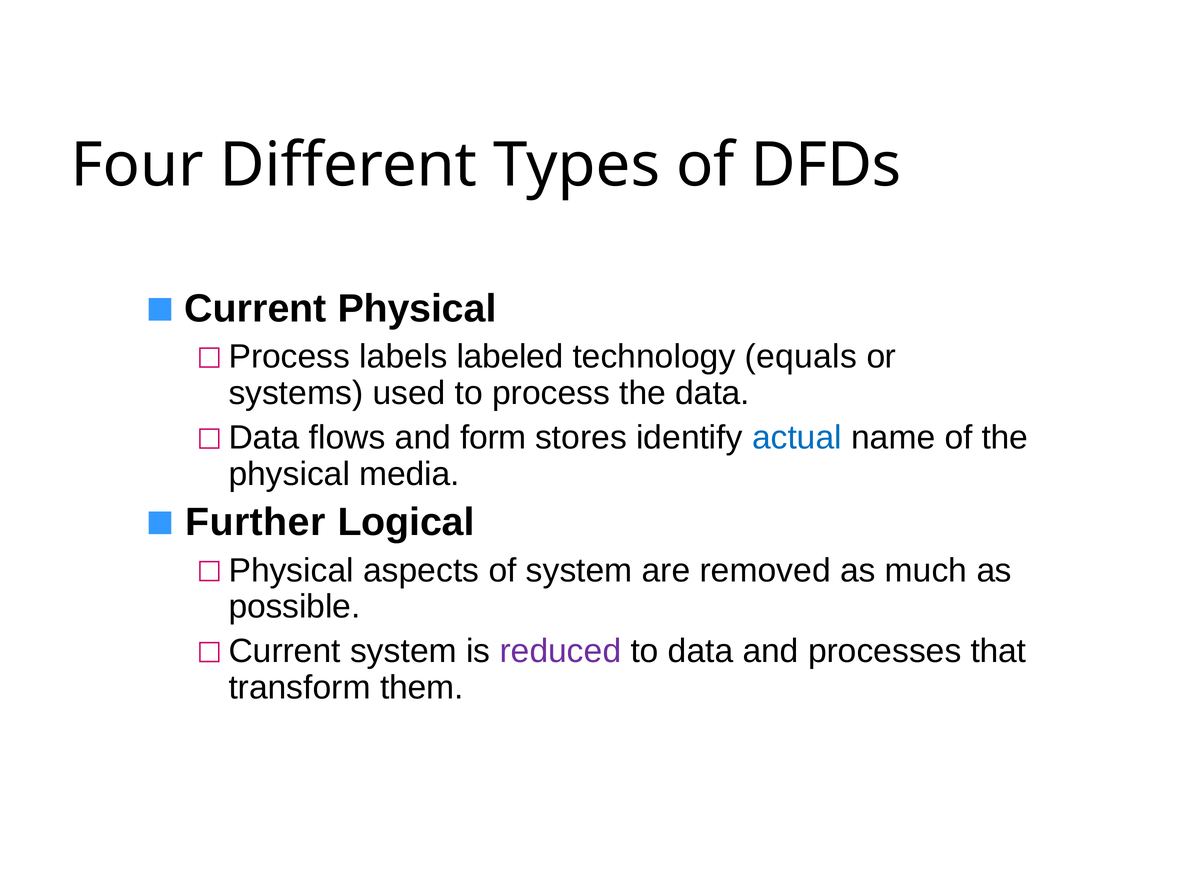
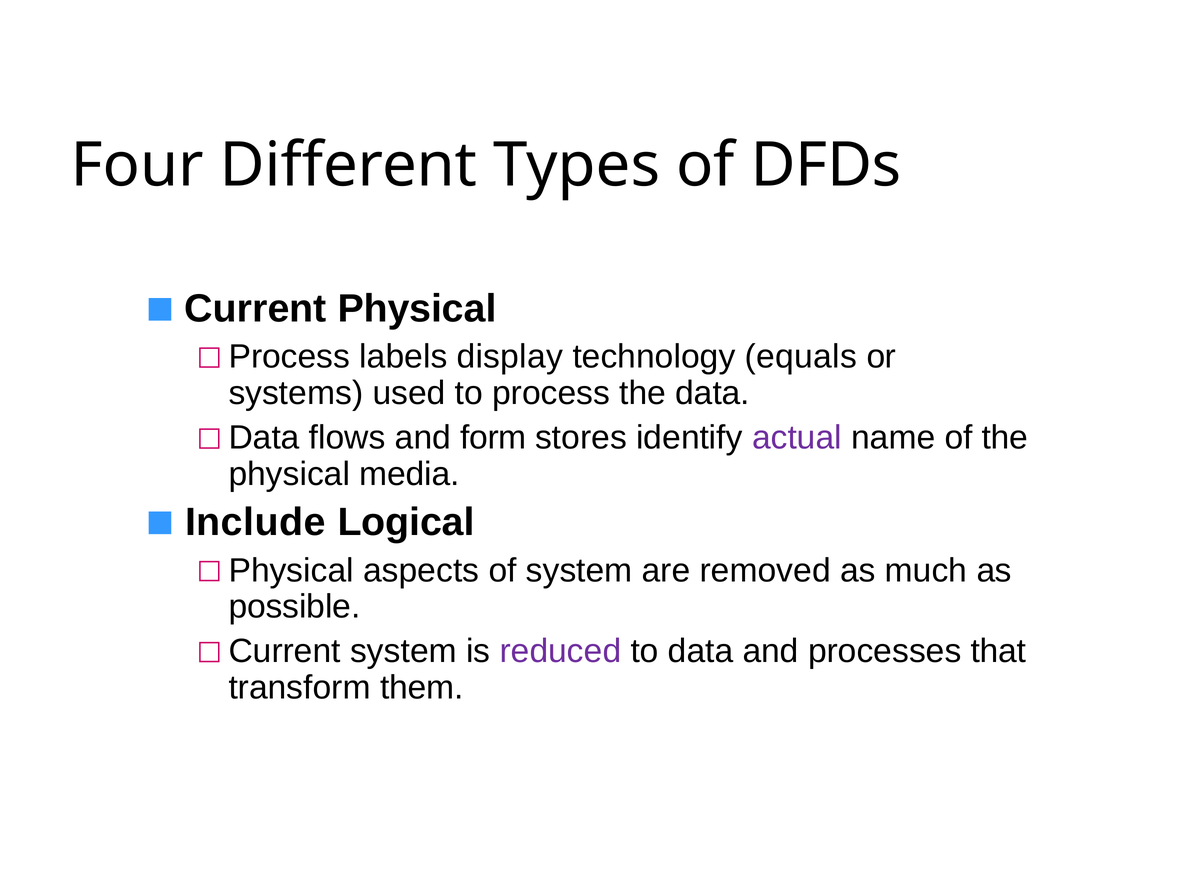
labeled: labeled -> display
actual colour: blue -> purple
Further: Further -> Include
